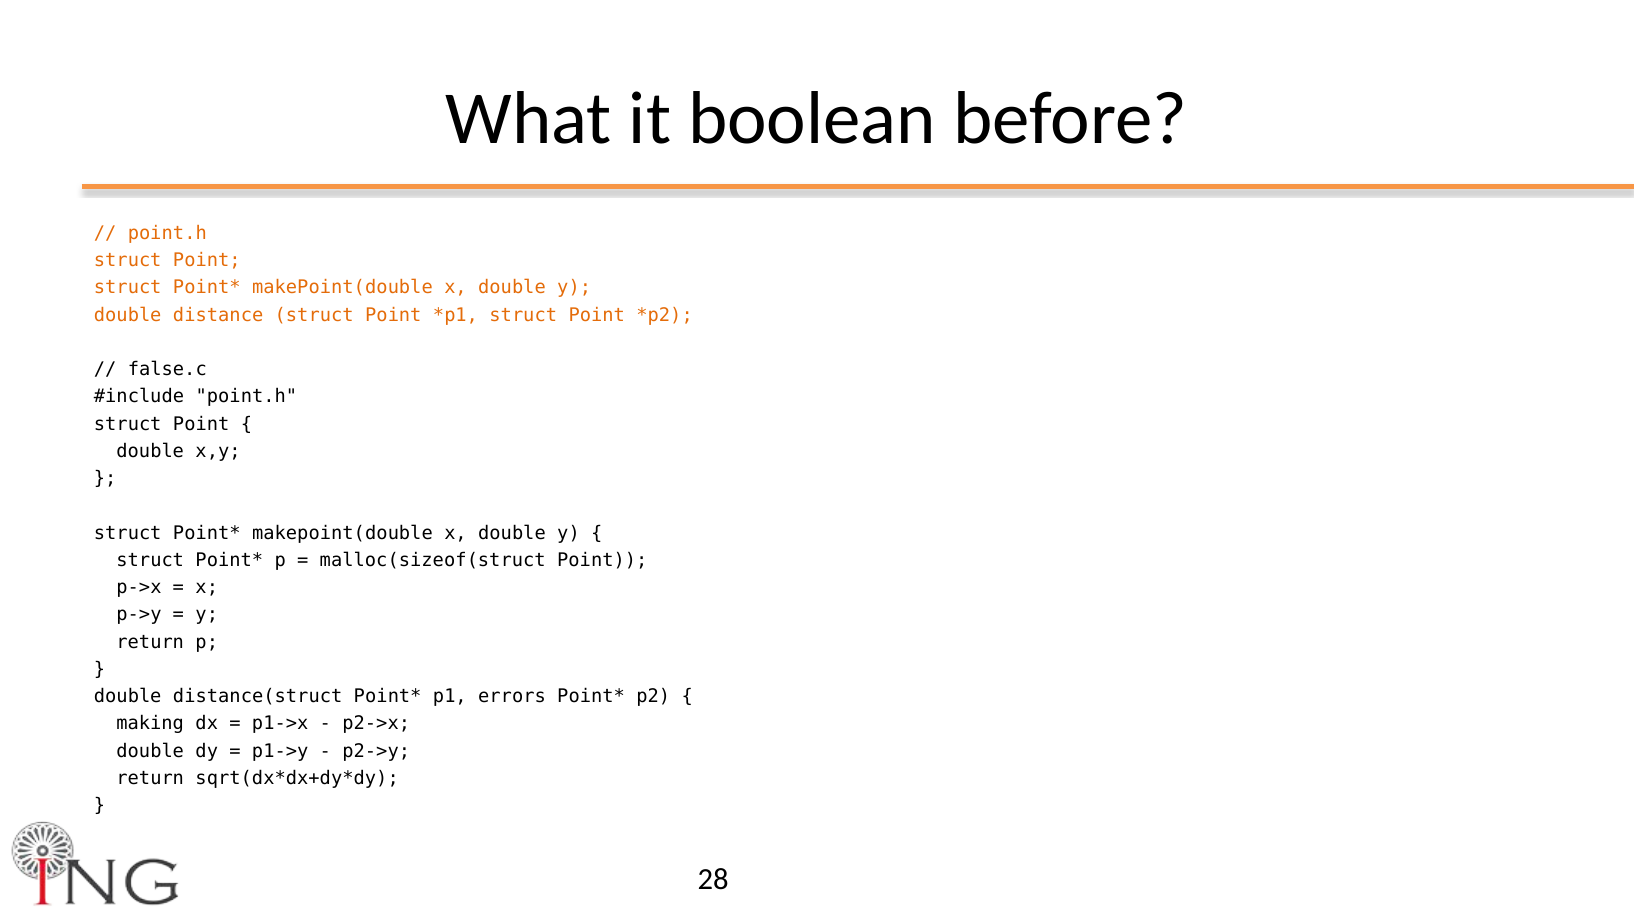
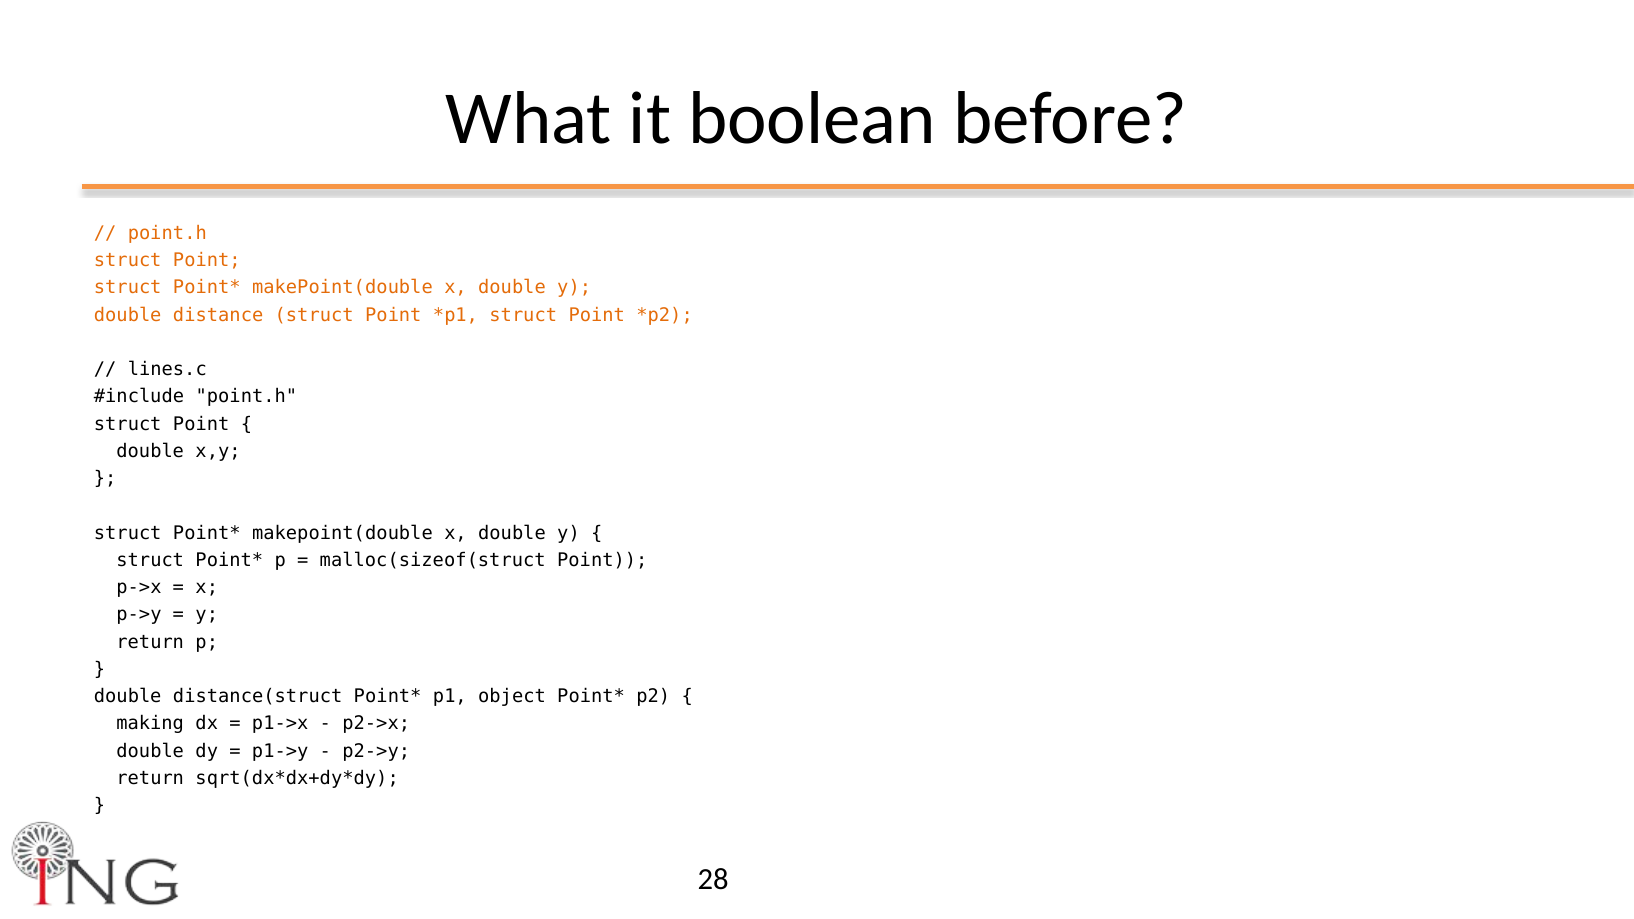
false.c: false.c -> lines.c
errors: errors -> object
